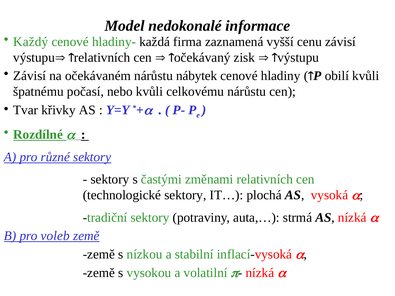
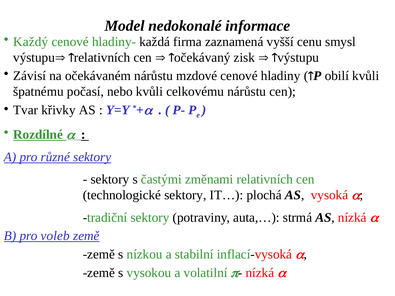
cenu závisí: závisí -> smysl
nábytek: nábytek -> mzdové
